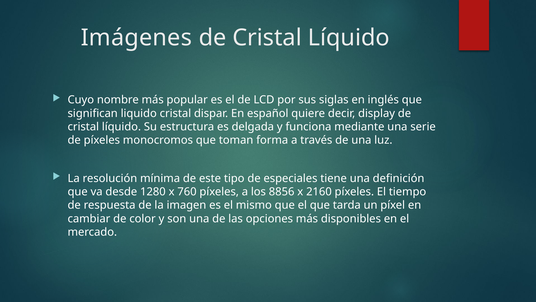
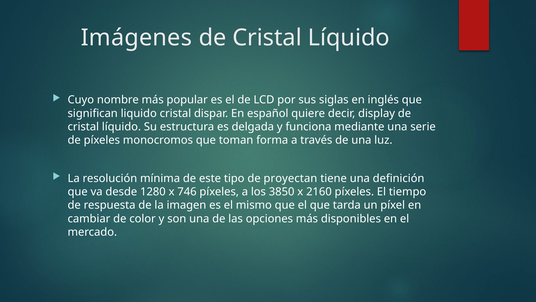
especiales: especiales -> proyectan
760: 760 -> 746
8856: 8856 -> 3850
